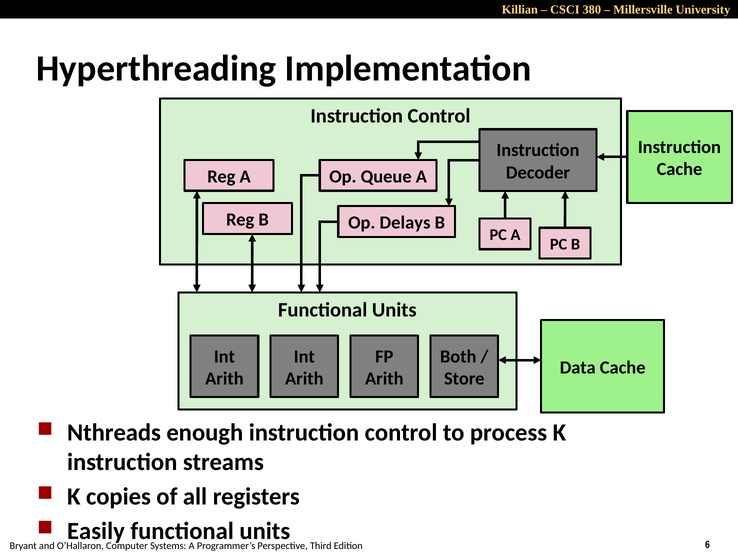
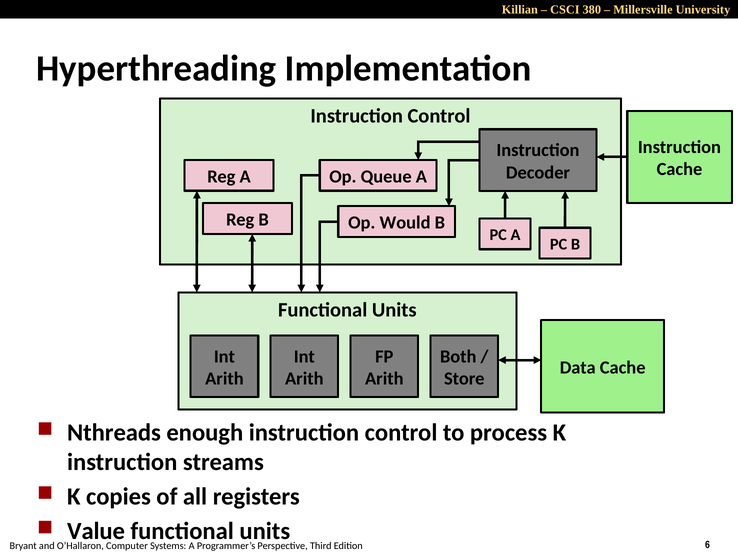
Delays: Delays -> Would
Easily: Easily -> Value
